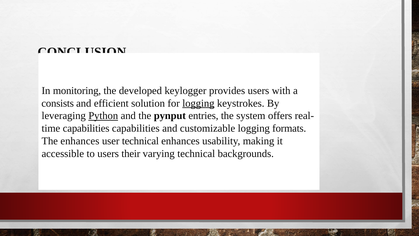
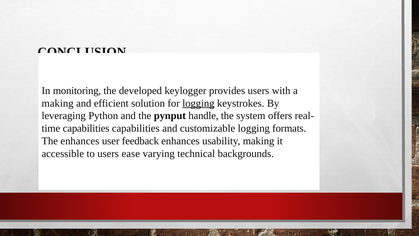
consists at (58, 103): consists -> making
Python underline: present -> none
entries: entries -> handle
user technical: technical -> feedback
their: their -> ease
